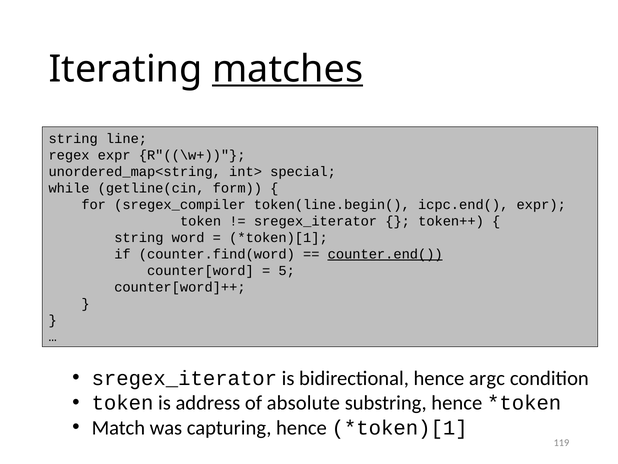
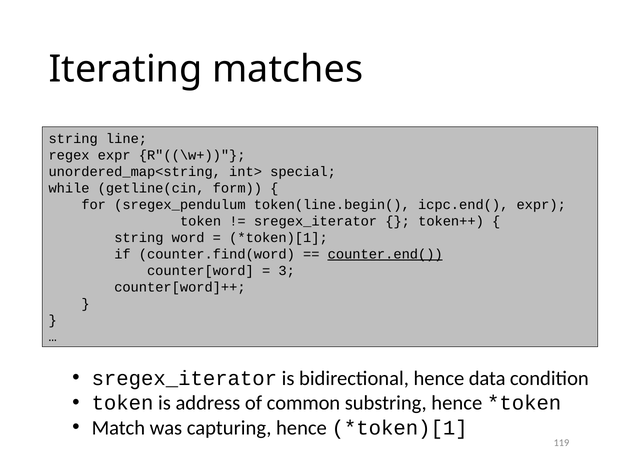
matches underline: present -> none
sregex_compiler: sregex_compiler -> sregex_pendulum
5: 5 -> 3
argc: argc -> data
absolute: absolute -> common
